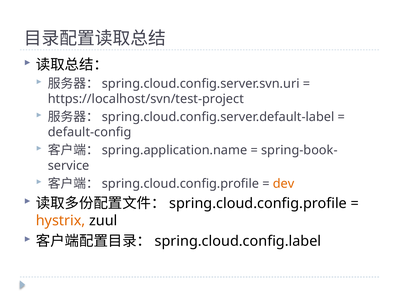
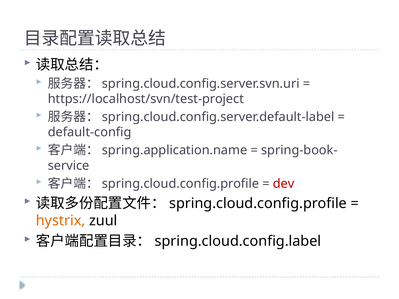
dev colour: orange -> red
